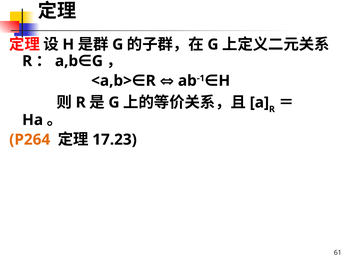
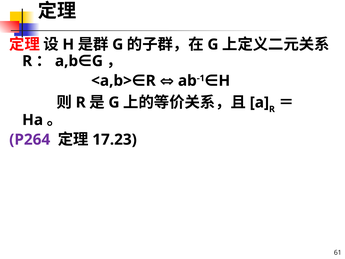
P264 colour: orange -> purple
